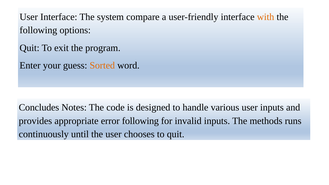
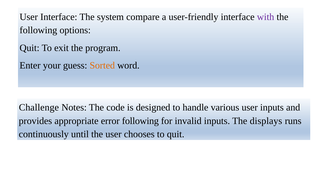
with colour: orange -> purple
Concludes: Concludes -> Challenge
methods: methods -> displays
